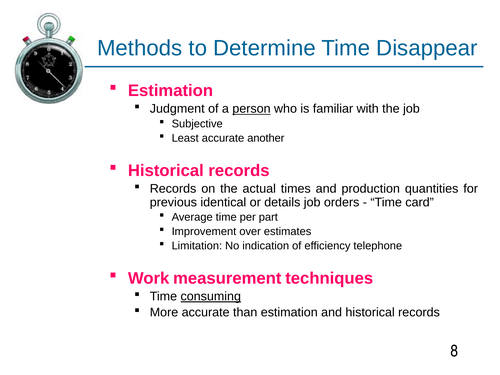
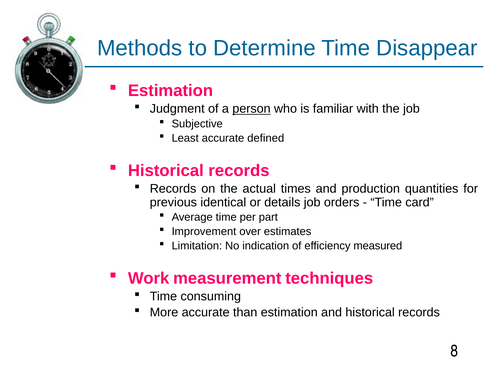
another: another -> defined
telephone: telephone -> measured
consuming underline: present -> none
